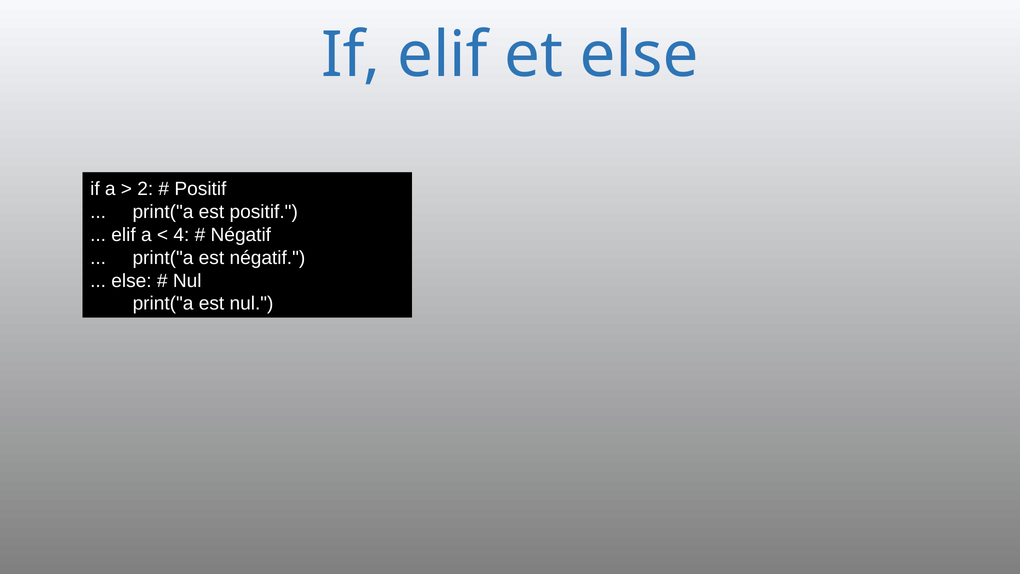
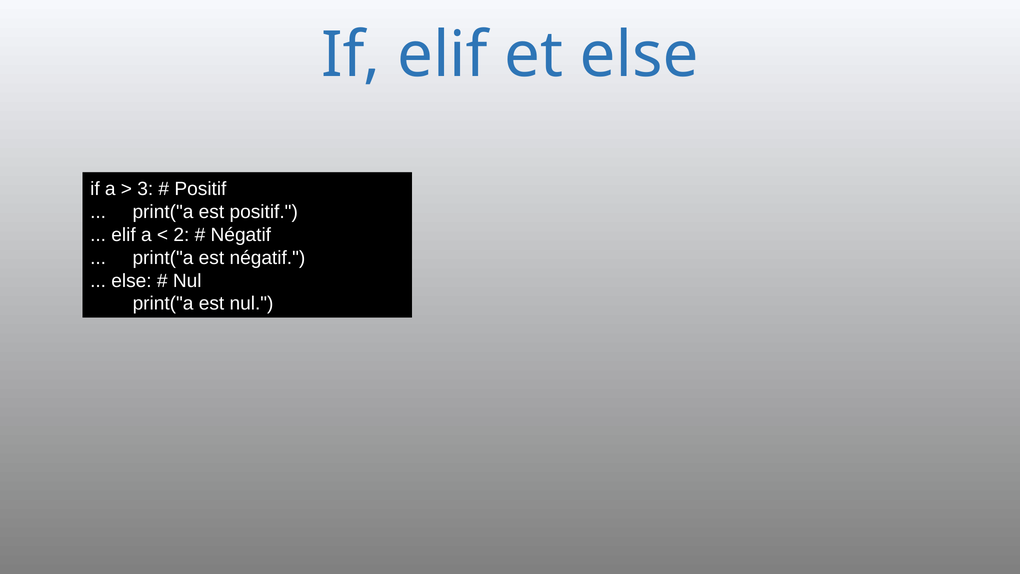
2: 2 -> 3
4: 4 -> 2
